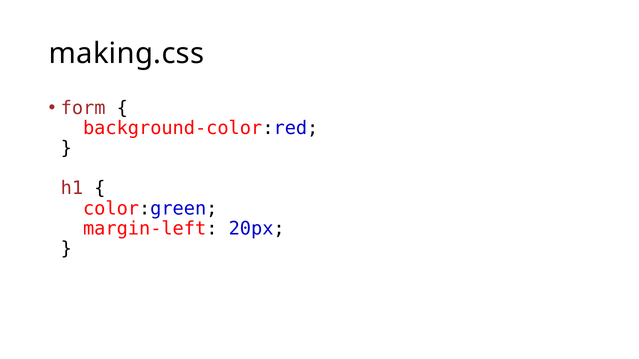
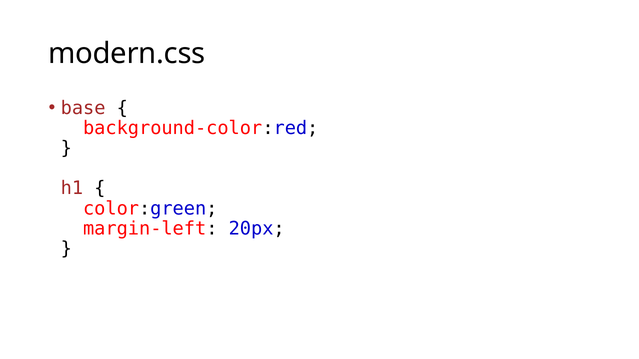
making.css: making.css -> modern.css
form: form -> base
